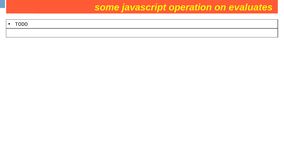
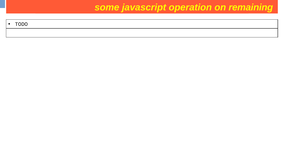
evaluates: evaluates -> remaining
